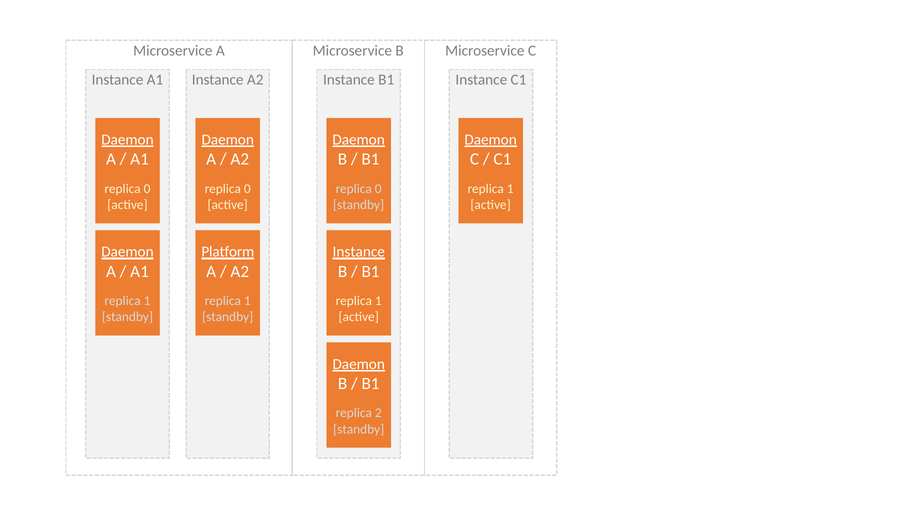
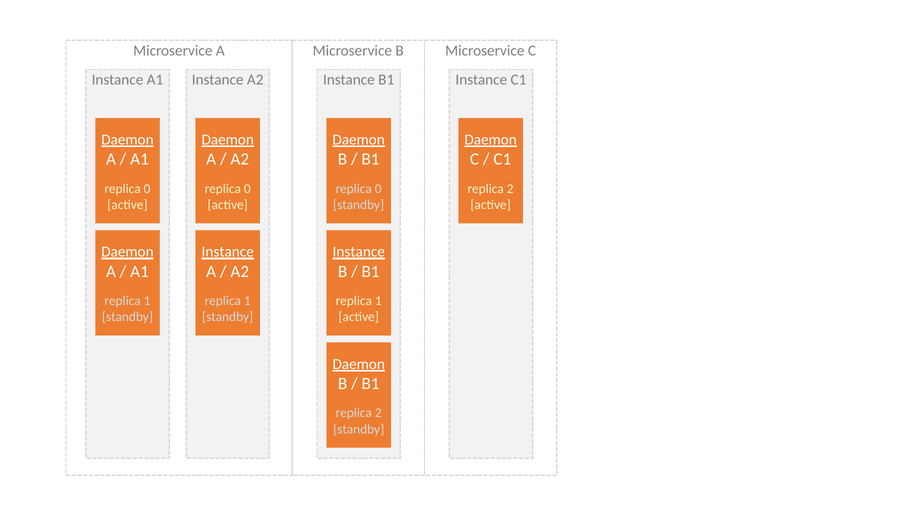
1 at (510, 189): 1 -> 2
Platform at (228, 252): Platform -> Instance
